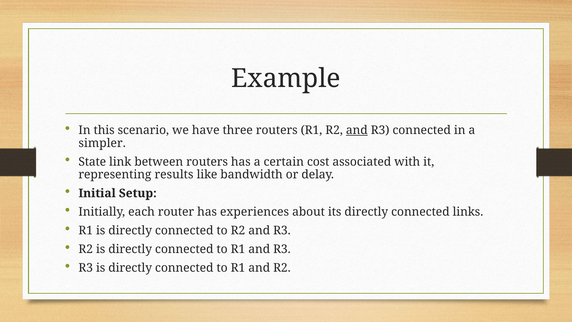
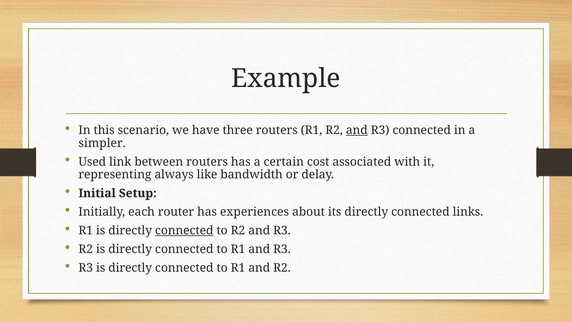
State: State -> Used
results: results -> always
connected at (184, 230) underline: none -> present
